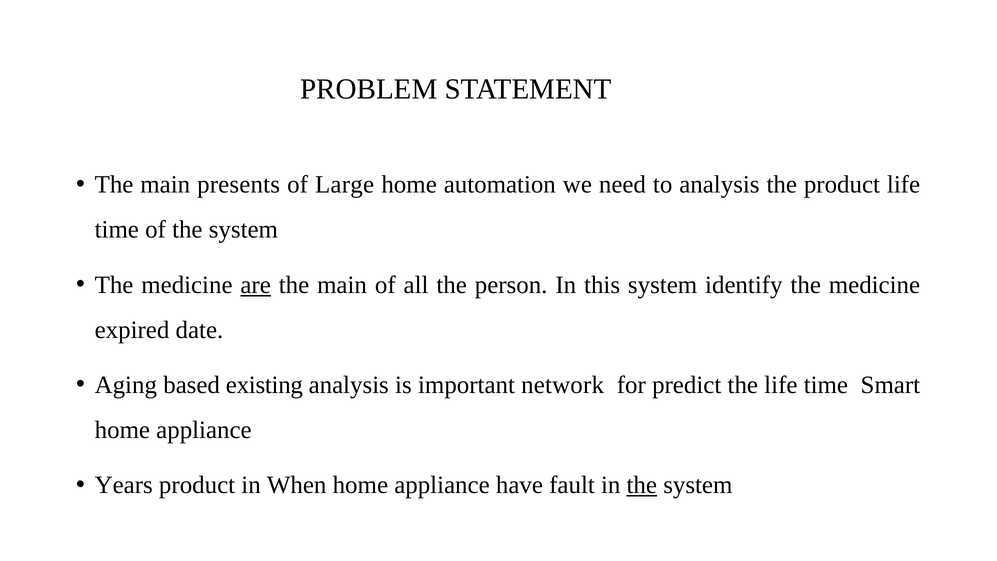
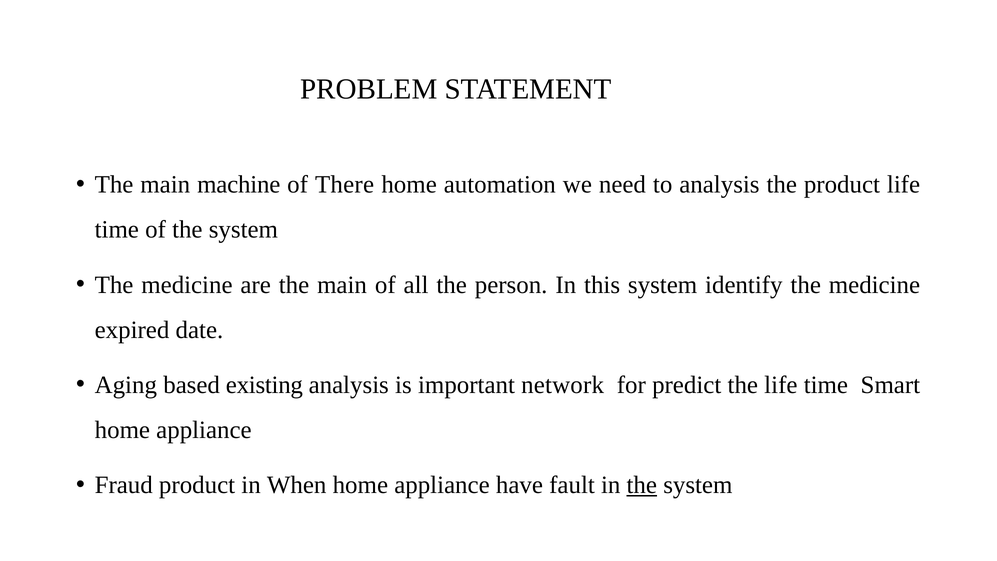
presents: presents -> machine
Large: Large -> There
are underline: present -> none
Years: Years -> Fraud
